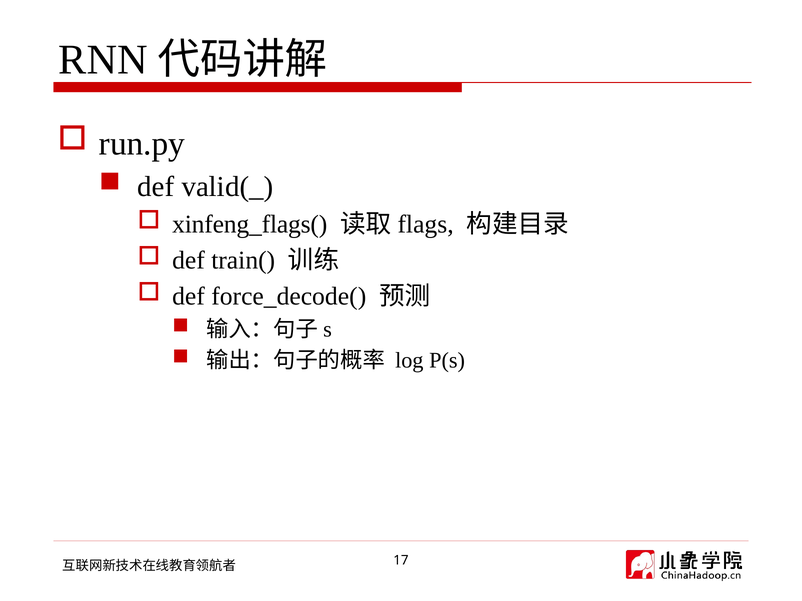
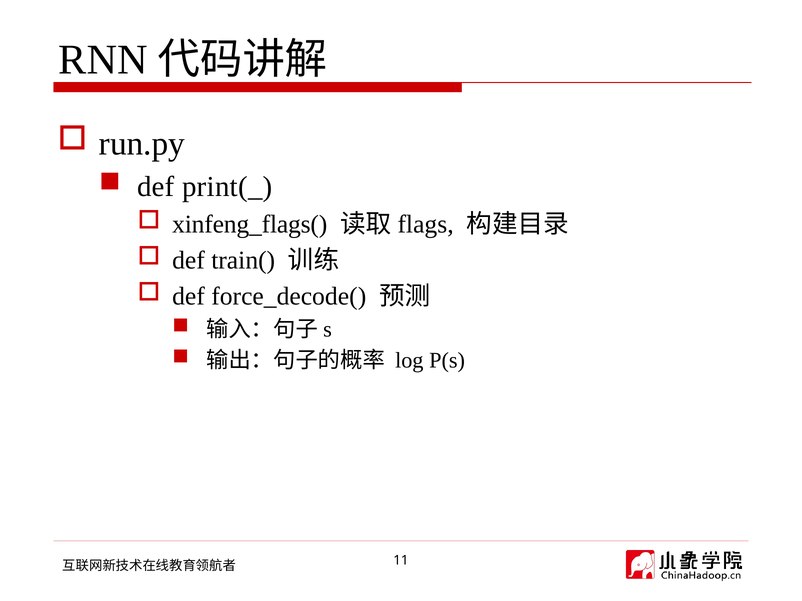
valid(_: valid(_ -> print(_
17: 17 -> 11
